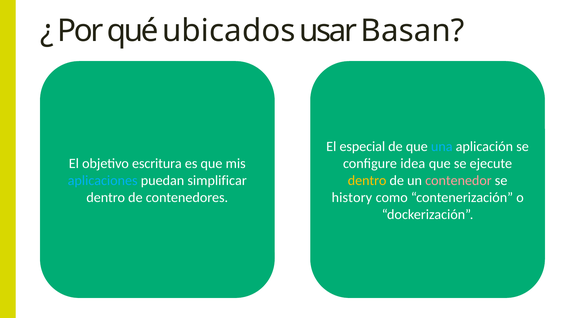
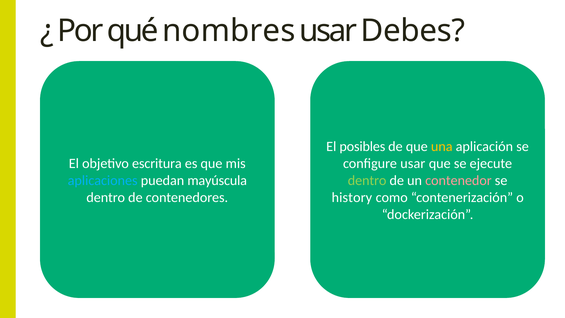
ubicados: ubicados -> nombres
Basan: Basan -> Debes
especial: especial -> posibles
una colour: light blue -> yellow
configure idea: idea -> usar
simplificar: simplificar -> mayúscula
dentro at (367, 180) colour: yellow -> light green
